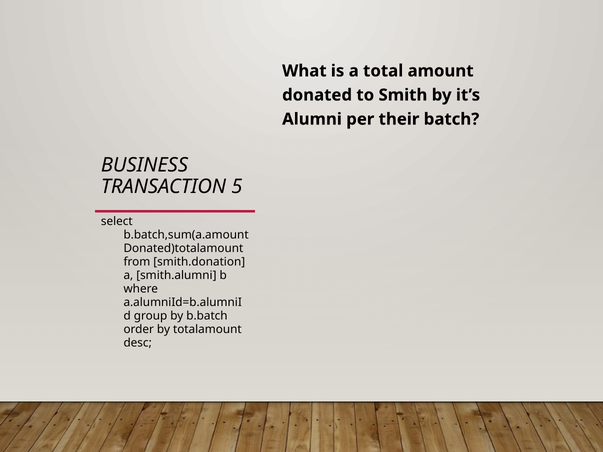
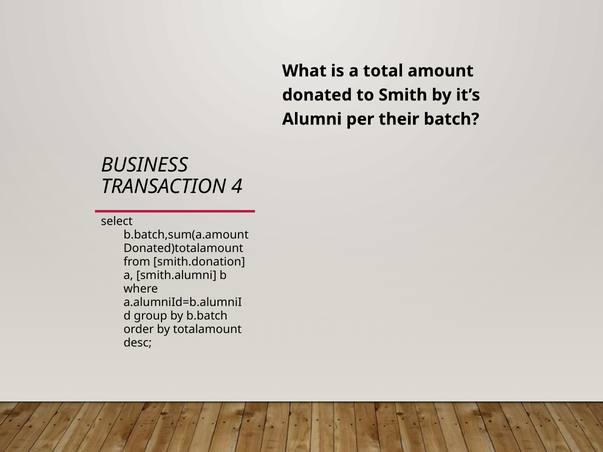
5: 5 -> 4
